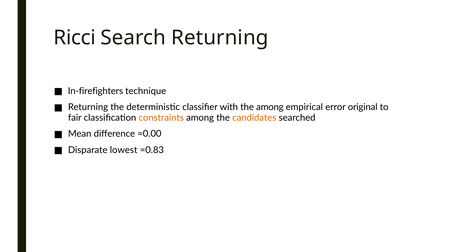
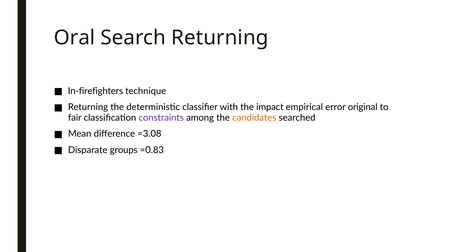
Ricci: Ricci -> Oral
the among: among -> impact
constraints colour: orange -> purple
=0.00: =0.00 -> =3.08
lowest: lowest -> groups
